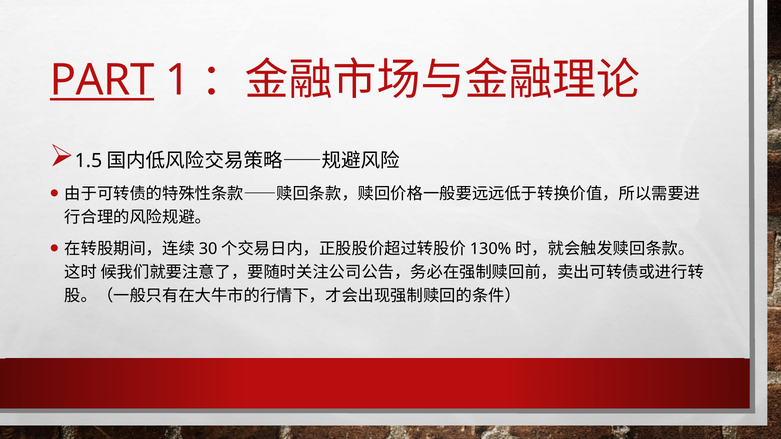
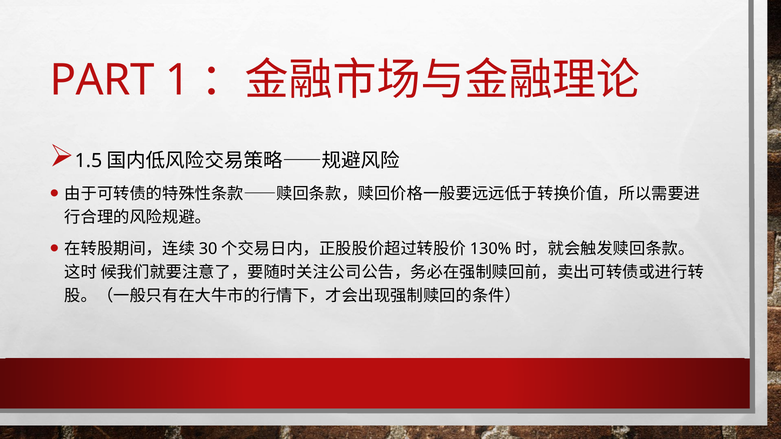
PART underline: present -> none
